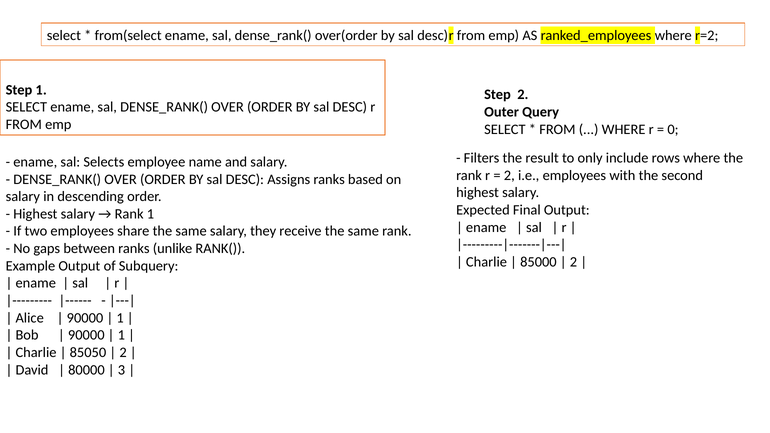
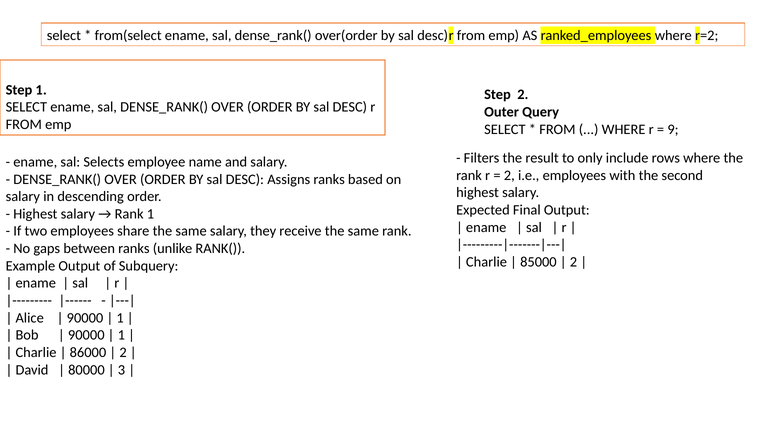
0: 0 -> 9
85050: 85050 -> 86000
